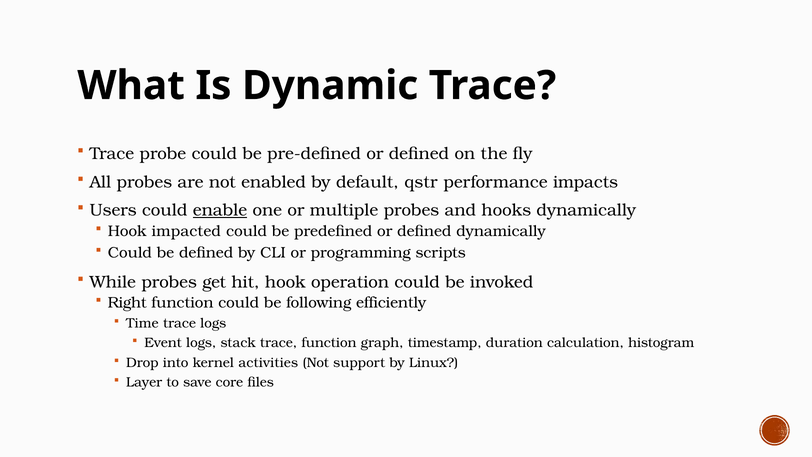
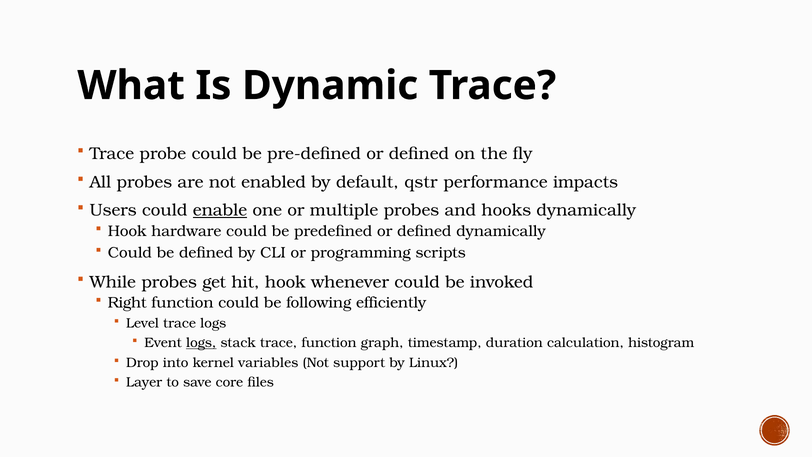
impacted: impacted -> hardware
operation: operation -> whenever
Time: Time -> Level
logs at (201, 343) underline: none -> present
activities: activities -> variables
